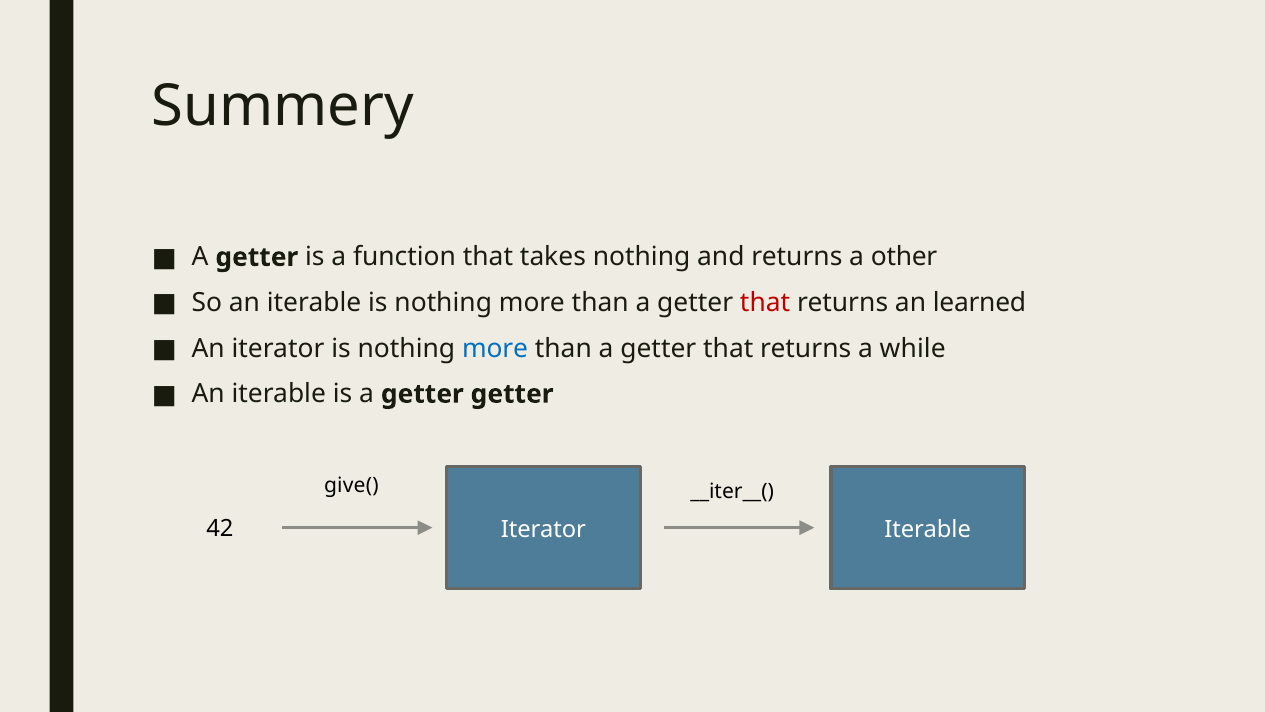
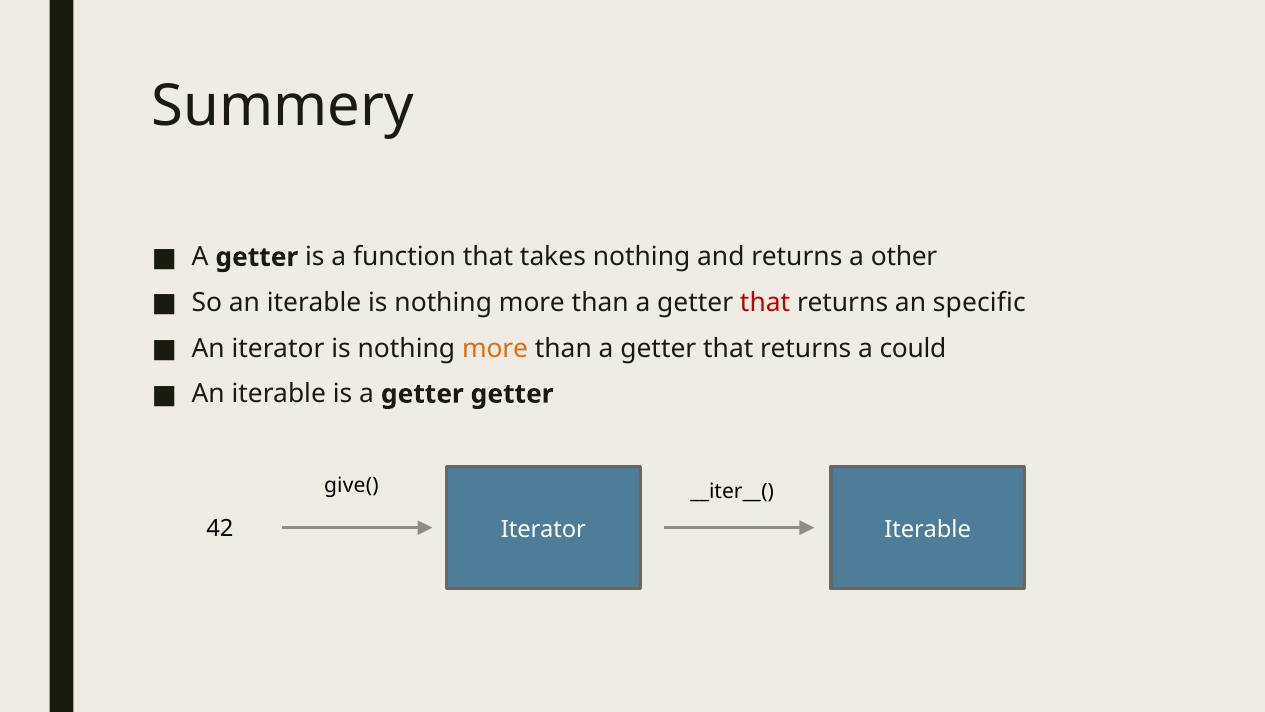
learned: learned -> specific
more at (495, 348) colour: blue -> orange
while: while -> could
